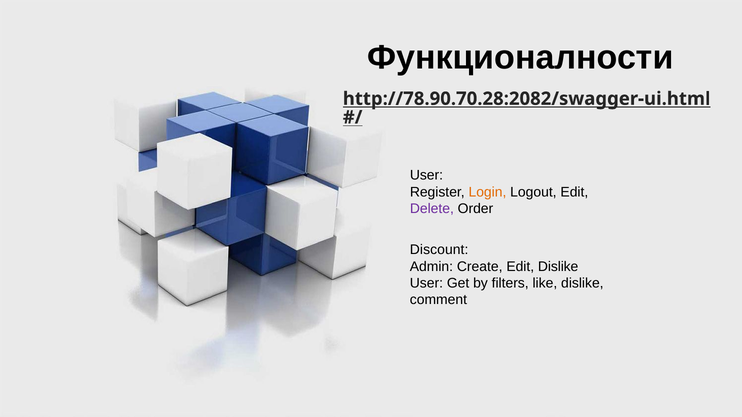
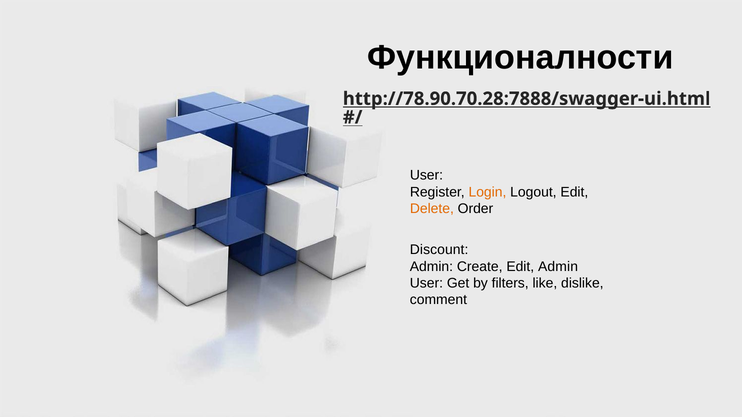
http://78.90.70.28:2082/swagger-ui.html: http://78.90.70.28:2082/swagger-ui.html -> http://78.90.70.28:7888/swagger-ui.html
Delete colour: purple -> orange
Edit Dislike: Dislike -> Admin
